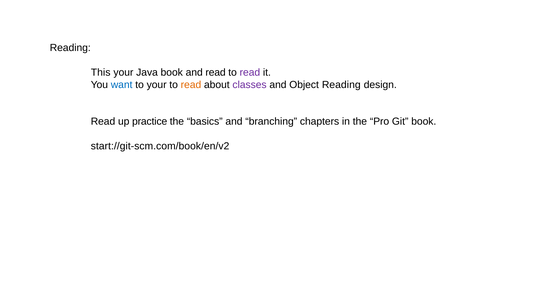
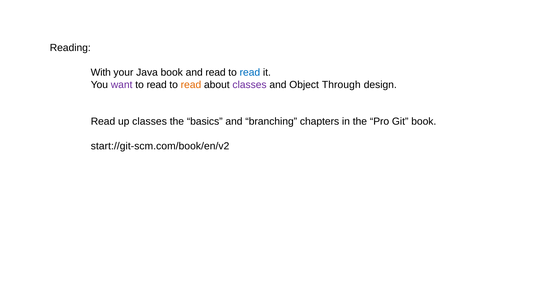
This: This -> With
read at (250, 72) colour: purple -> blue
want colour: blue -> purple
your at (157, 85): your -> read
Object Reading: Reading -> Through
up practice: practice -> classes
